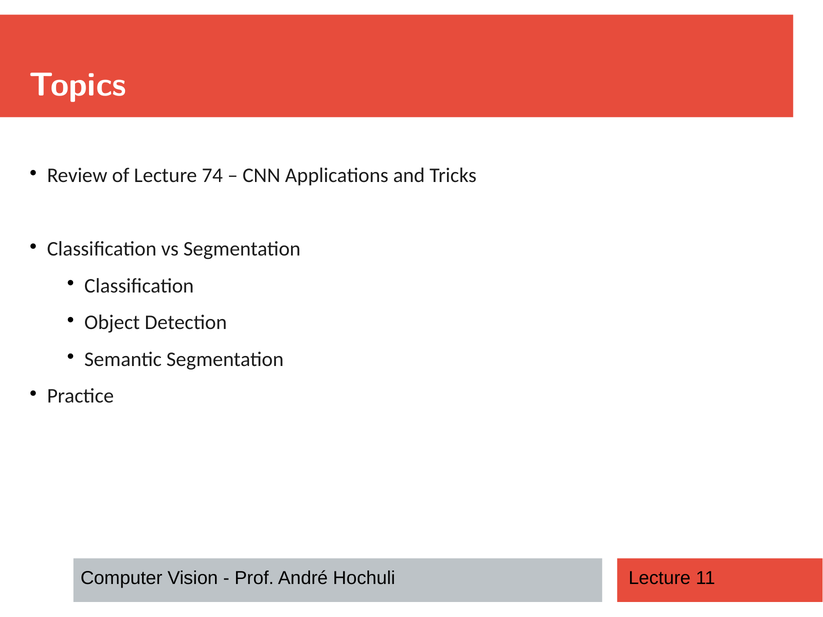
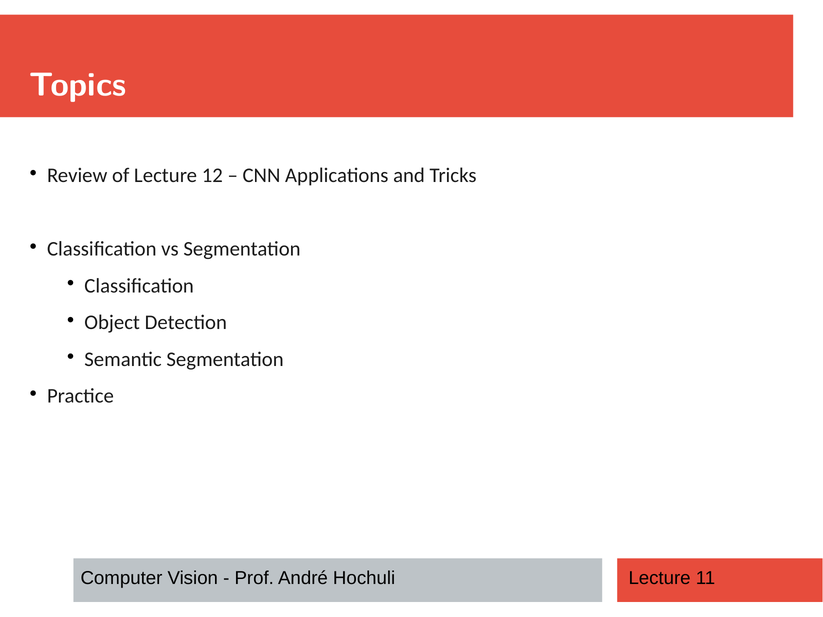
74: 74 -> 12
